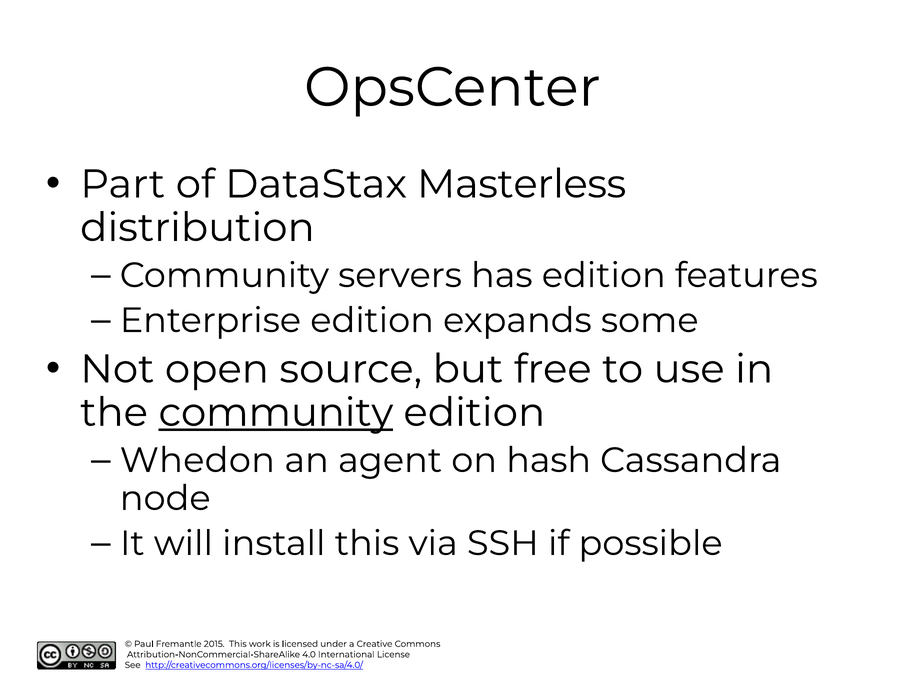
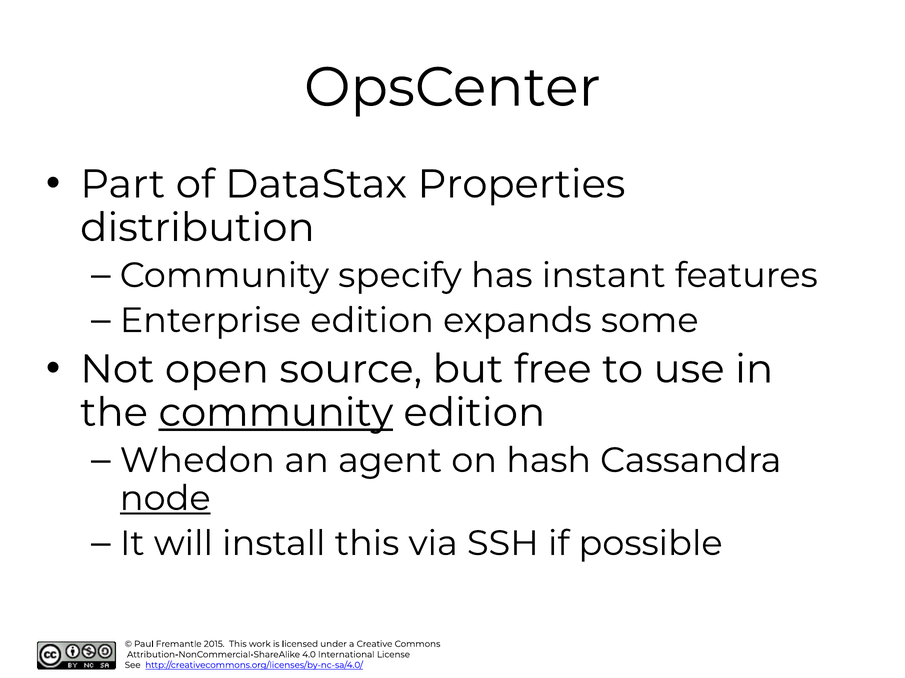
Masterless: Masterless -> Properties
servers: servers -> specify
has edition: edition -> instant
node underline: none -> present
